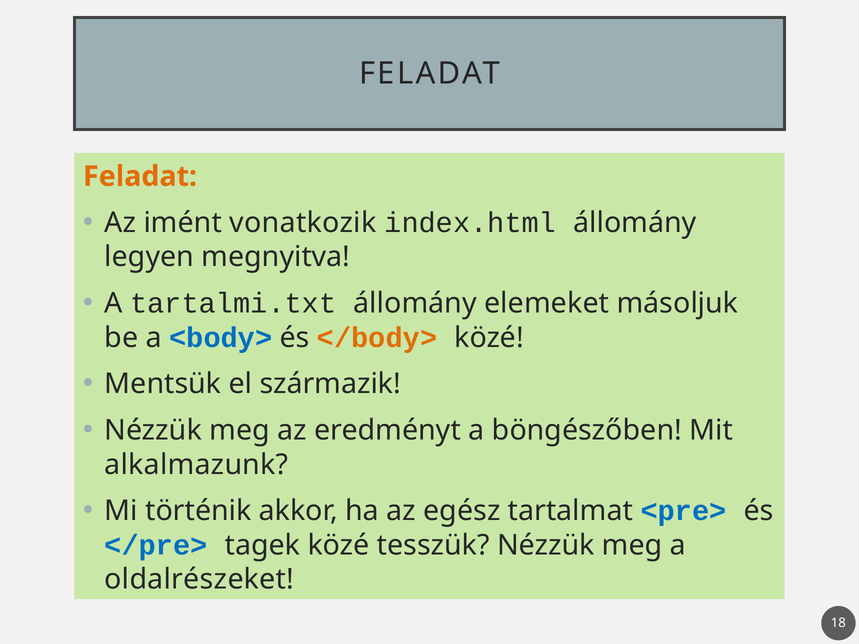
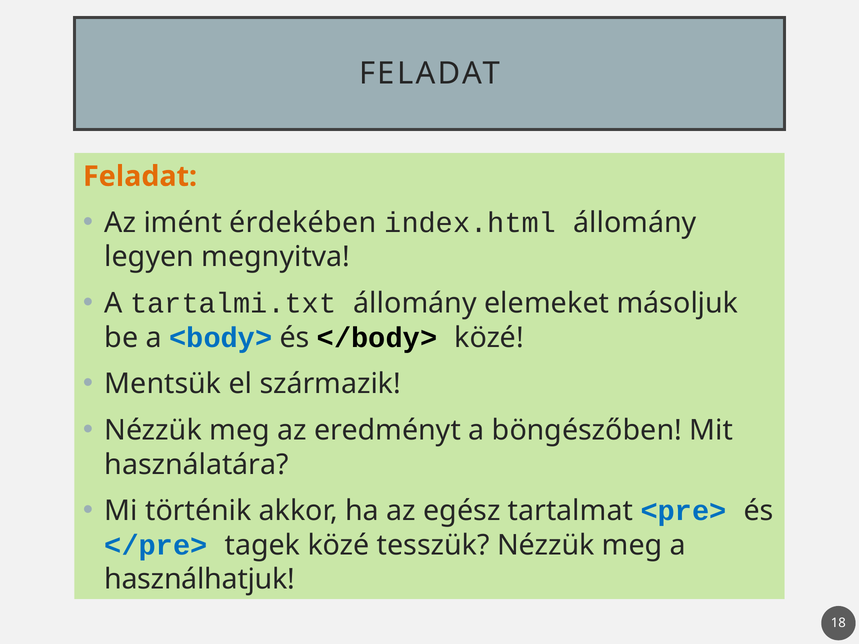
vonatkozik: vonatkozik -> érdekében
</body> colour: orange -> black
alkalmazunk: alkalmazunk -> használatára
oldalrészeket: oldalrészeket -> használhatjuk
